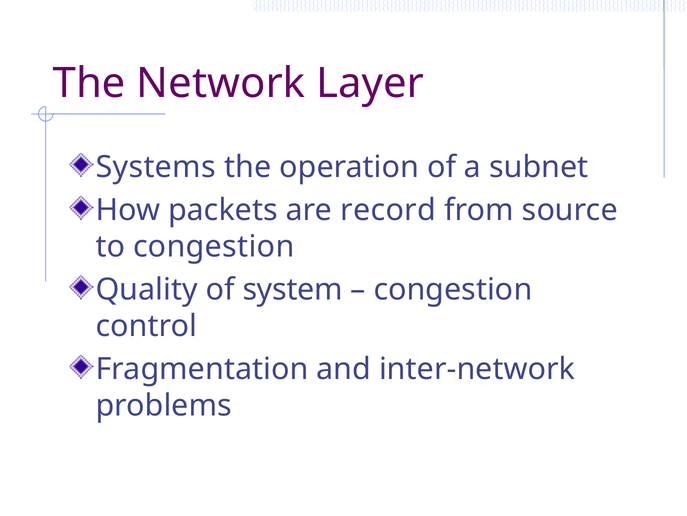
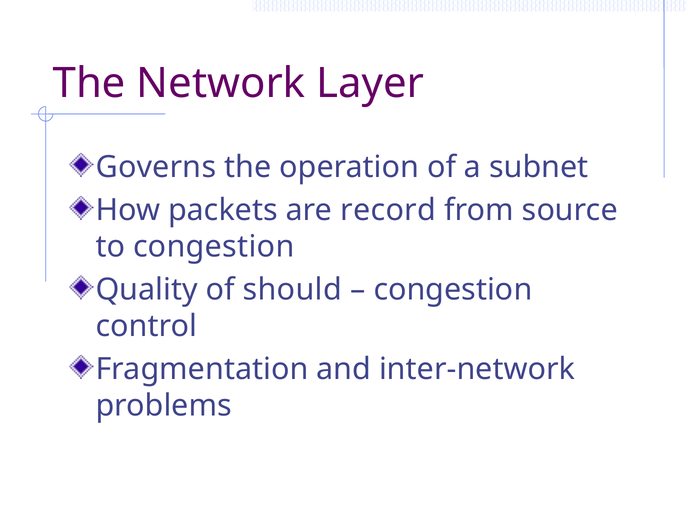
Systems: Systems -> Governs
system: system -> should
